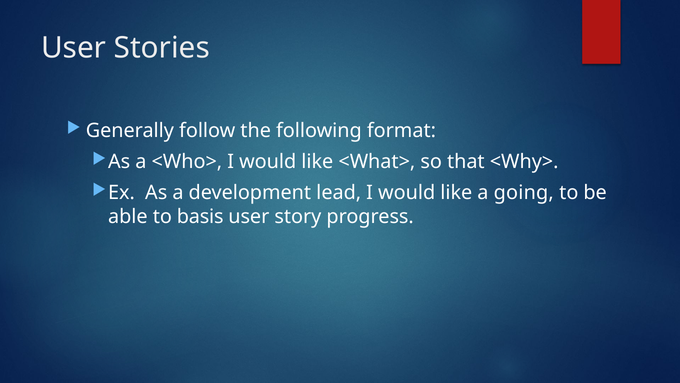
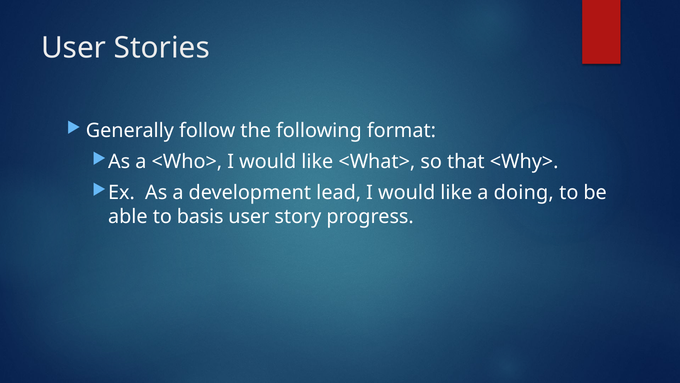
going: going -> doing
